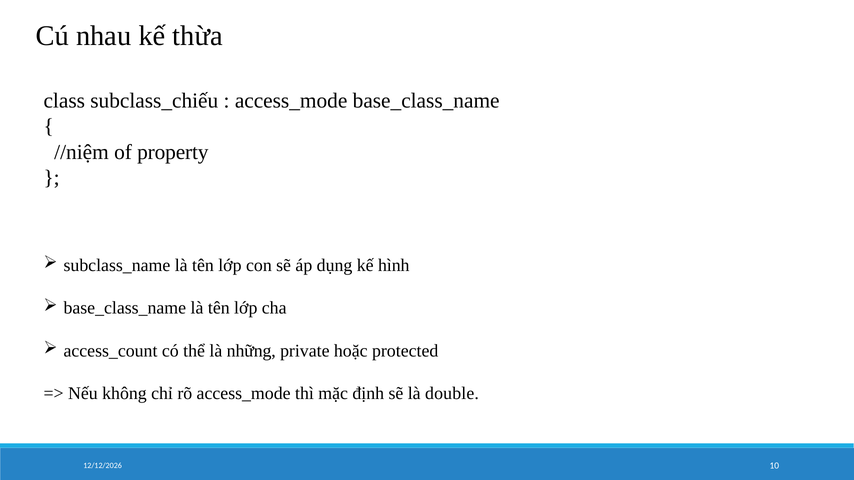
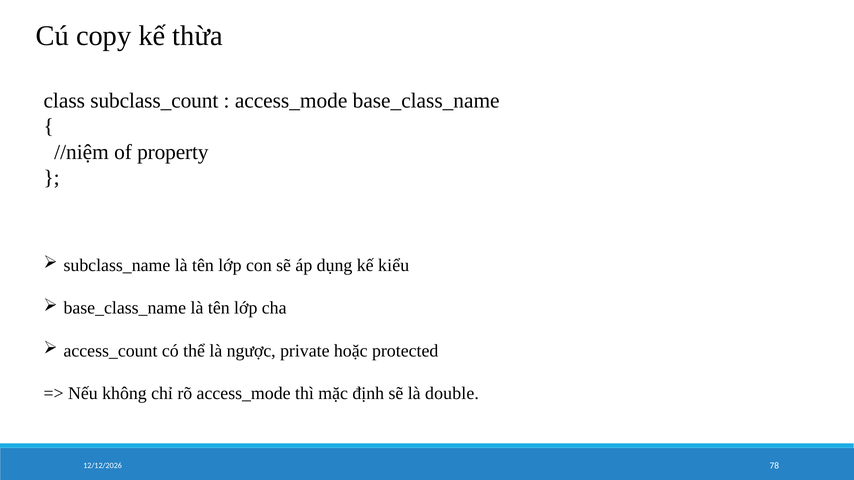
nhau: nhau -> copy
subclass_chiếu: subclass_chiếu -> subclass_count
hình: hình -> kiểu
những: những -> ngược
10: 10 -> 78
